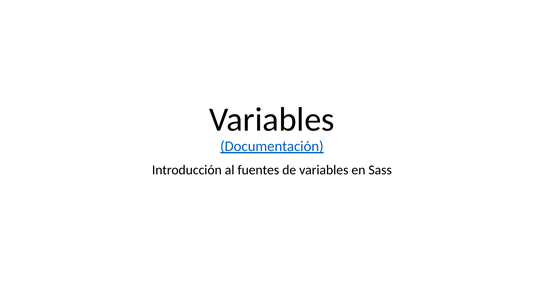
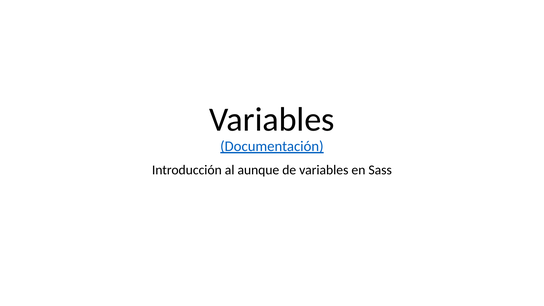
fuentes: fuentes -> aunque
